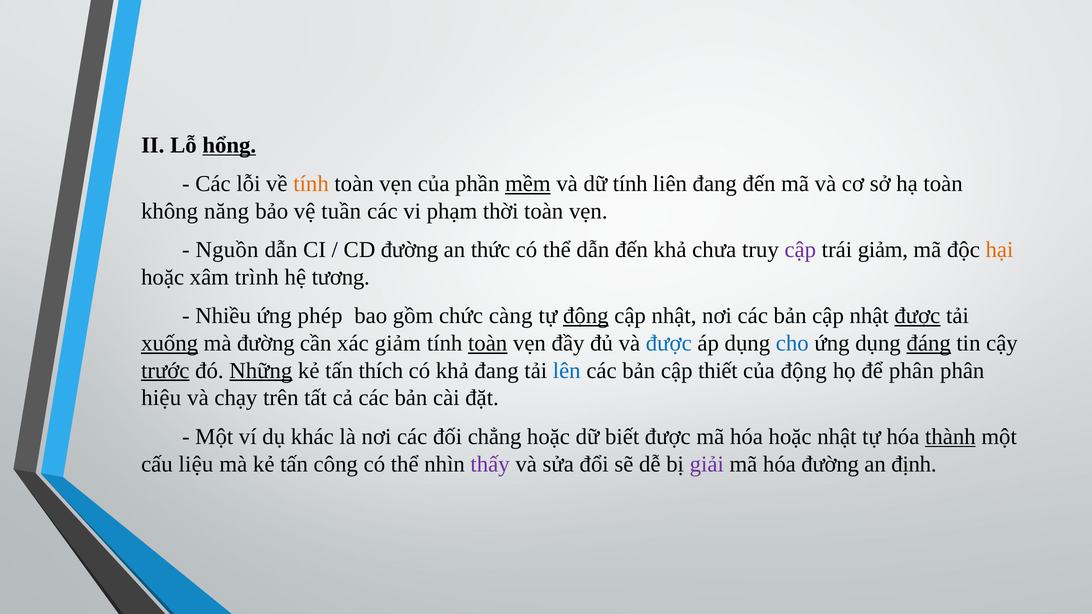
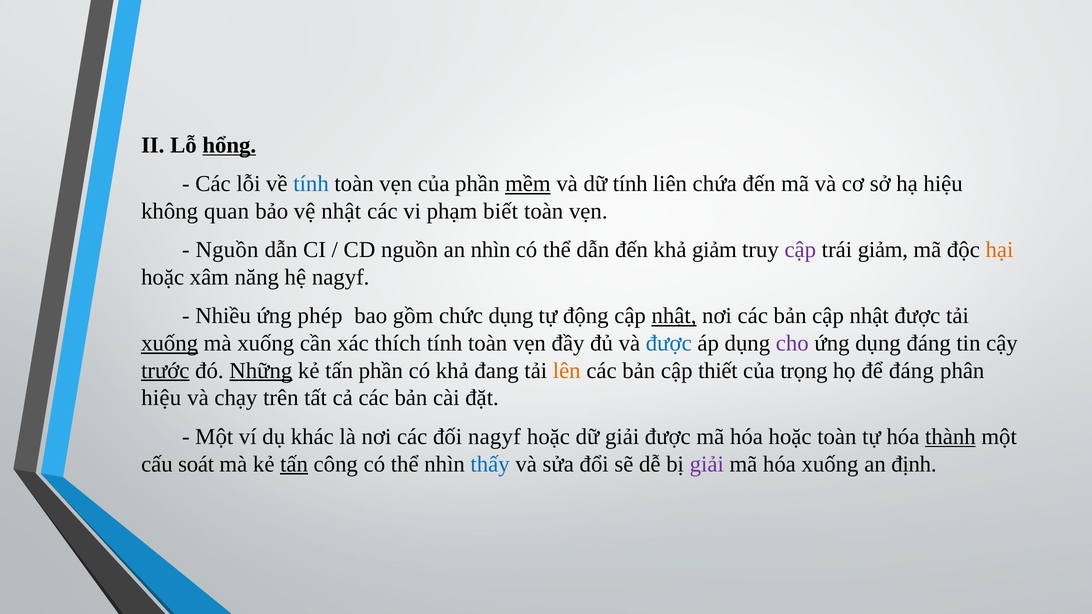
tính at (311, 184) colour: orange -> blue
liên đang: đang -> chứa
hạ toàn: toàn -> hiệu
năng: năng -> quan
vệ tuần: tuần -> nhật
thời: thời -> biết
CD đường: đường -> nguồn
an thức: thức -> nhìn
khả chưa: chưa -> giảm
trình: trình -> năng
hệ tương: tương -> nagyf
chức càng: càng -> dụng
động at (586, 316) underline: present -> none
nhật at (674, 316) underline: none -> present
được at (917, 316) underline: present -> none
mà đường: đường -> xuống
xác giảm: giảm -> thích
toàn at (488, 343) underline: present -> none
cho colour: blue -> purple
đáng at (929, 343) underline: present -> none
tấn thích: thích -> phần
lên colour: blue -> orange
của động: động -> trọng
để phân: phân -> đáng
đối chẳng: chẳng -> nagyf
dữ biết: biết -> giải
hoặc nhật: nhật -> toàn
liệu: liệu -> soát
tấn at (294, 464) underline: none -> present
thấy colour: purple -> blue
hóa đường: đường -> xuống
